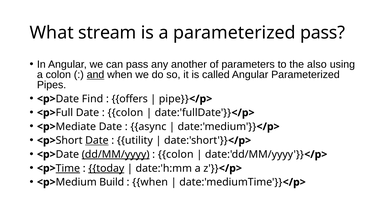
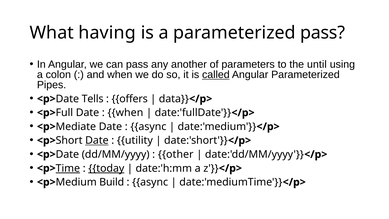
stream: stream -> having
also: also -> until
and underline: present -> none
called underline: none -> present
Find: Find -> Tells
pipe: pipe -> data
colon at (125, 113): colon -> when
dd/MM/yyyy underline: present -> none
colon at (176, 154): colon -> other
when at (150, 182): when -> async
